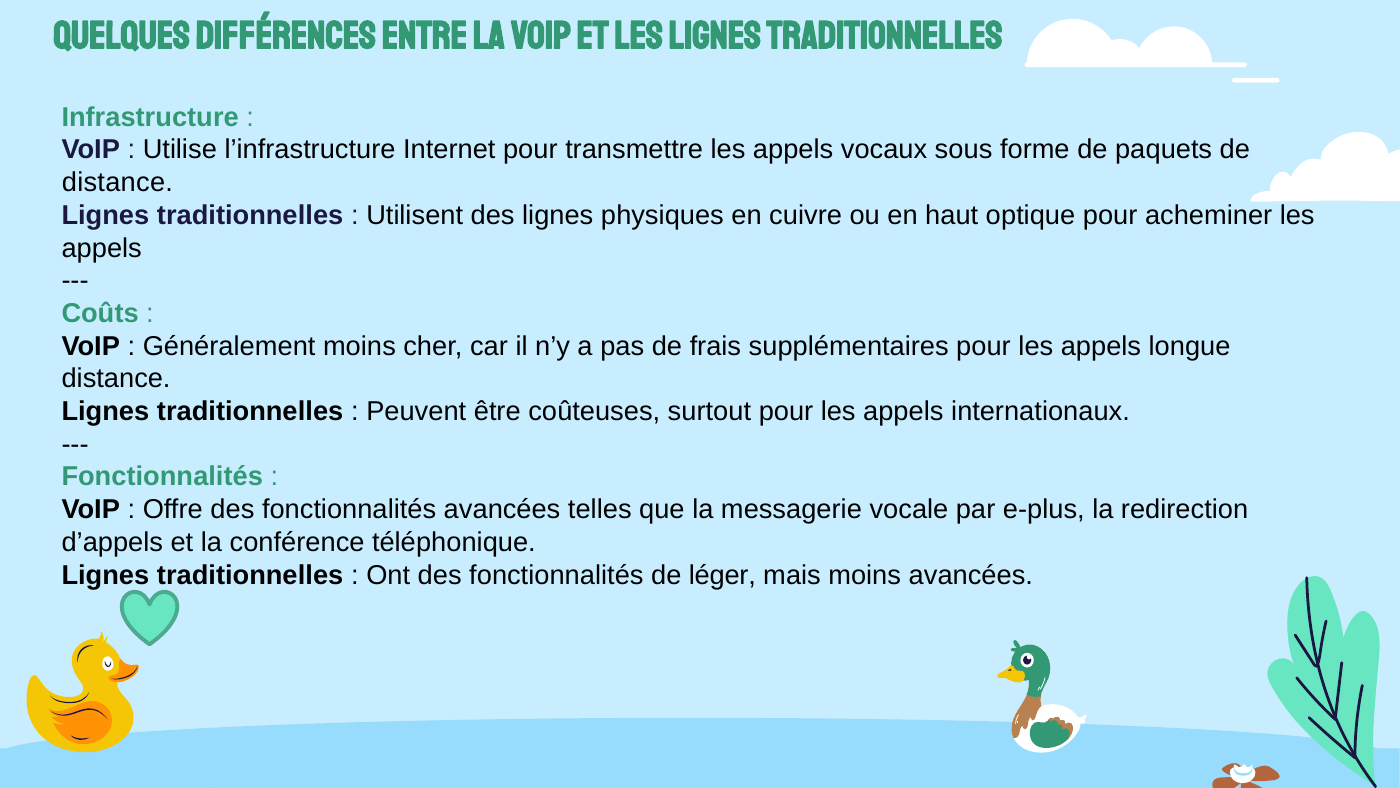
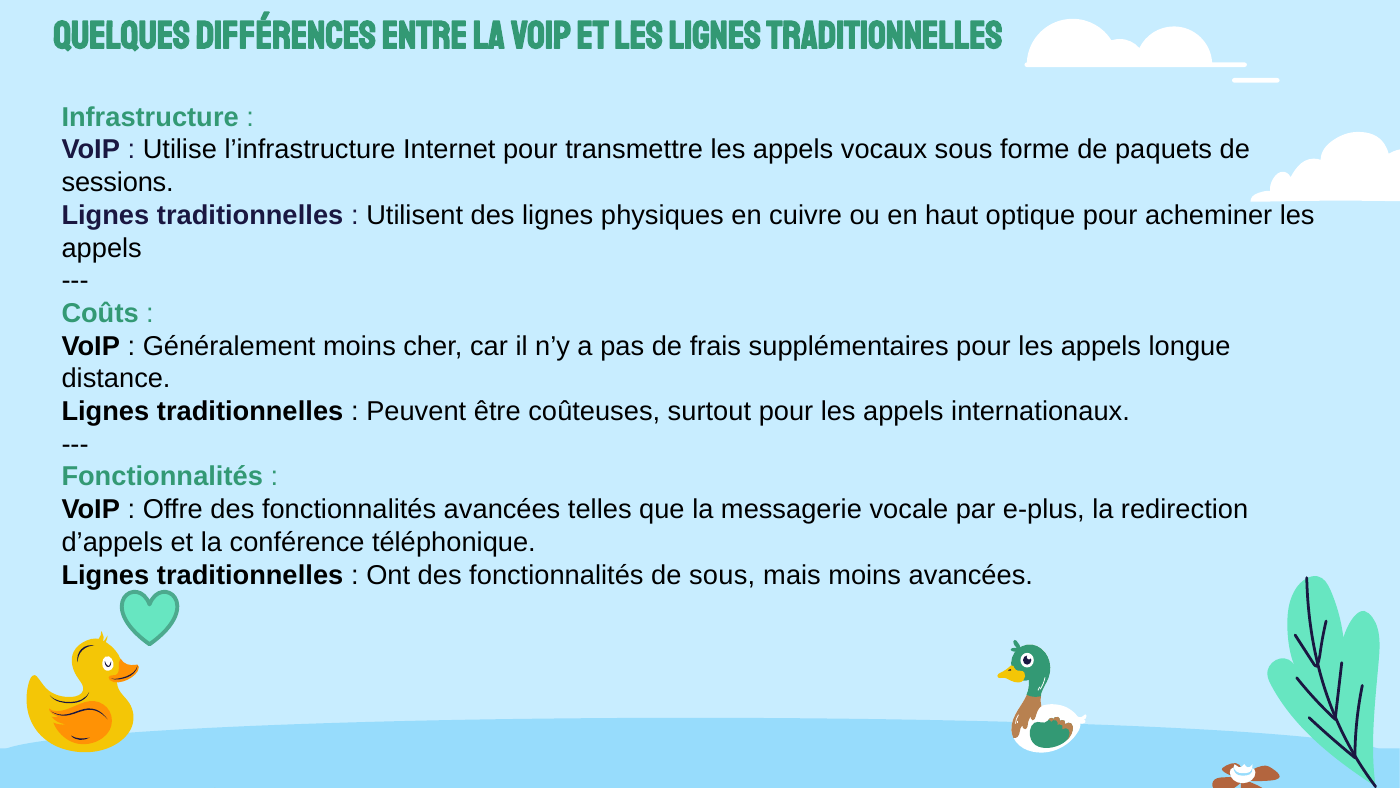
distance at (117, 183): distance -> sessions
de léger: léger -> sous
